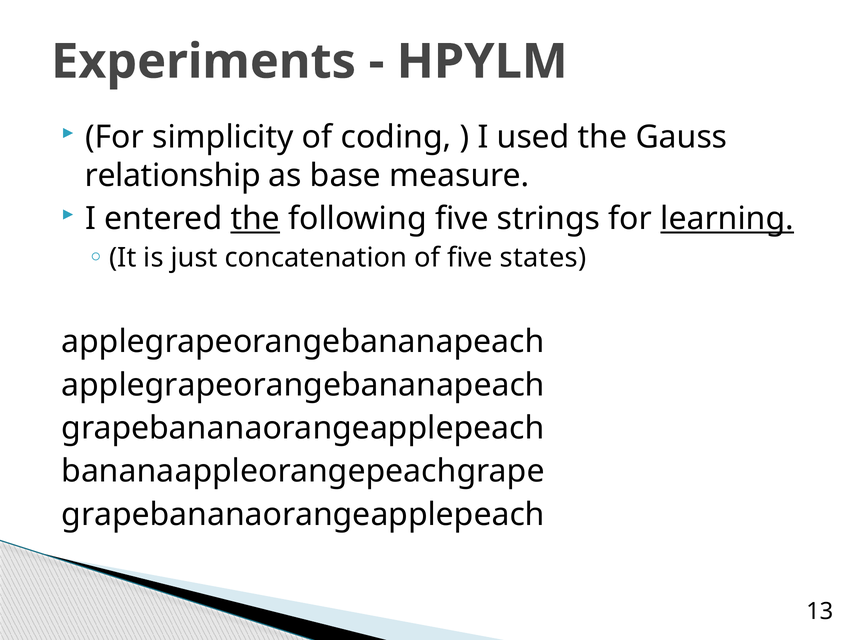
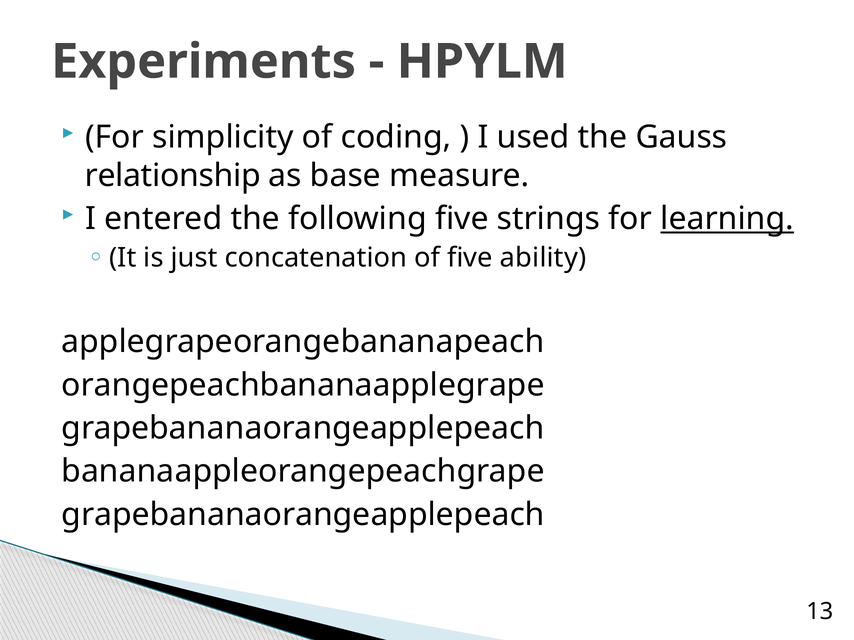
the at (255, 219) underline: present -> none
states: states -> ability
applegrapeorangebananapeach at (303, 385): applegrapeorangebananapeach -> orangepeachbananaapplegrape
